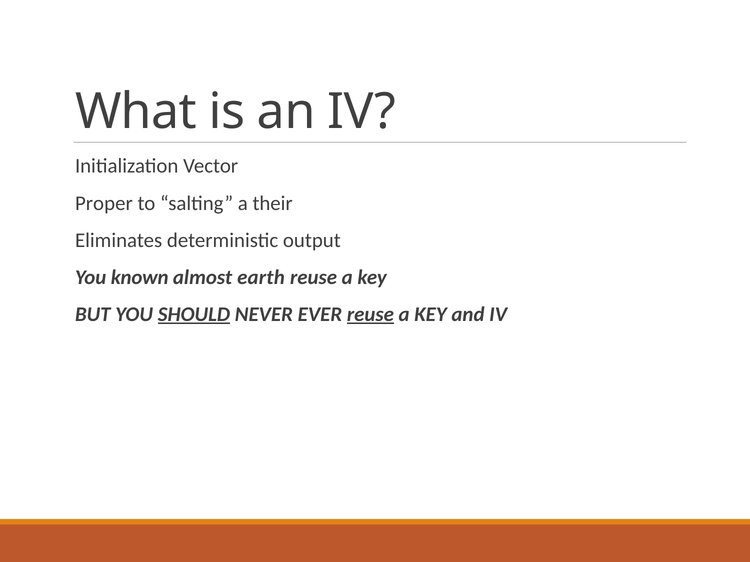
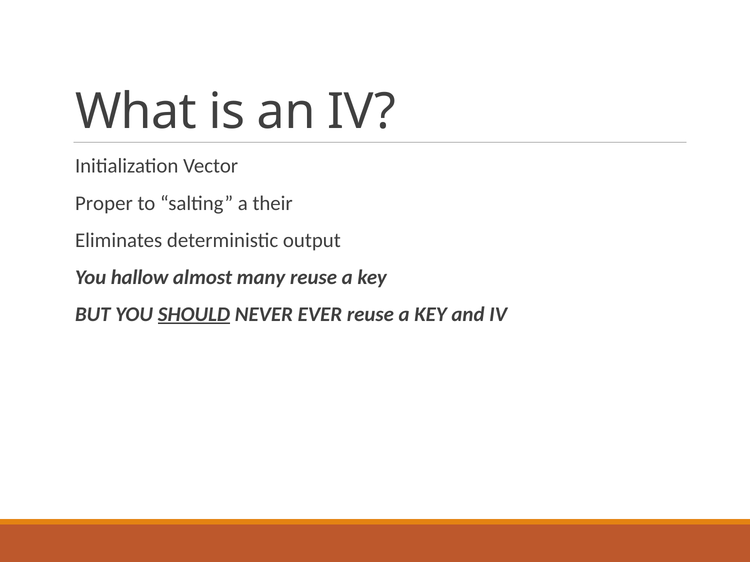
known: known -> hallow
earth: earth -> many
reuse at (370, 315) underline: present -> none
